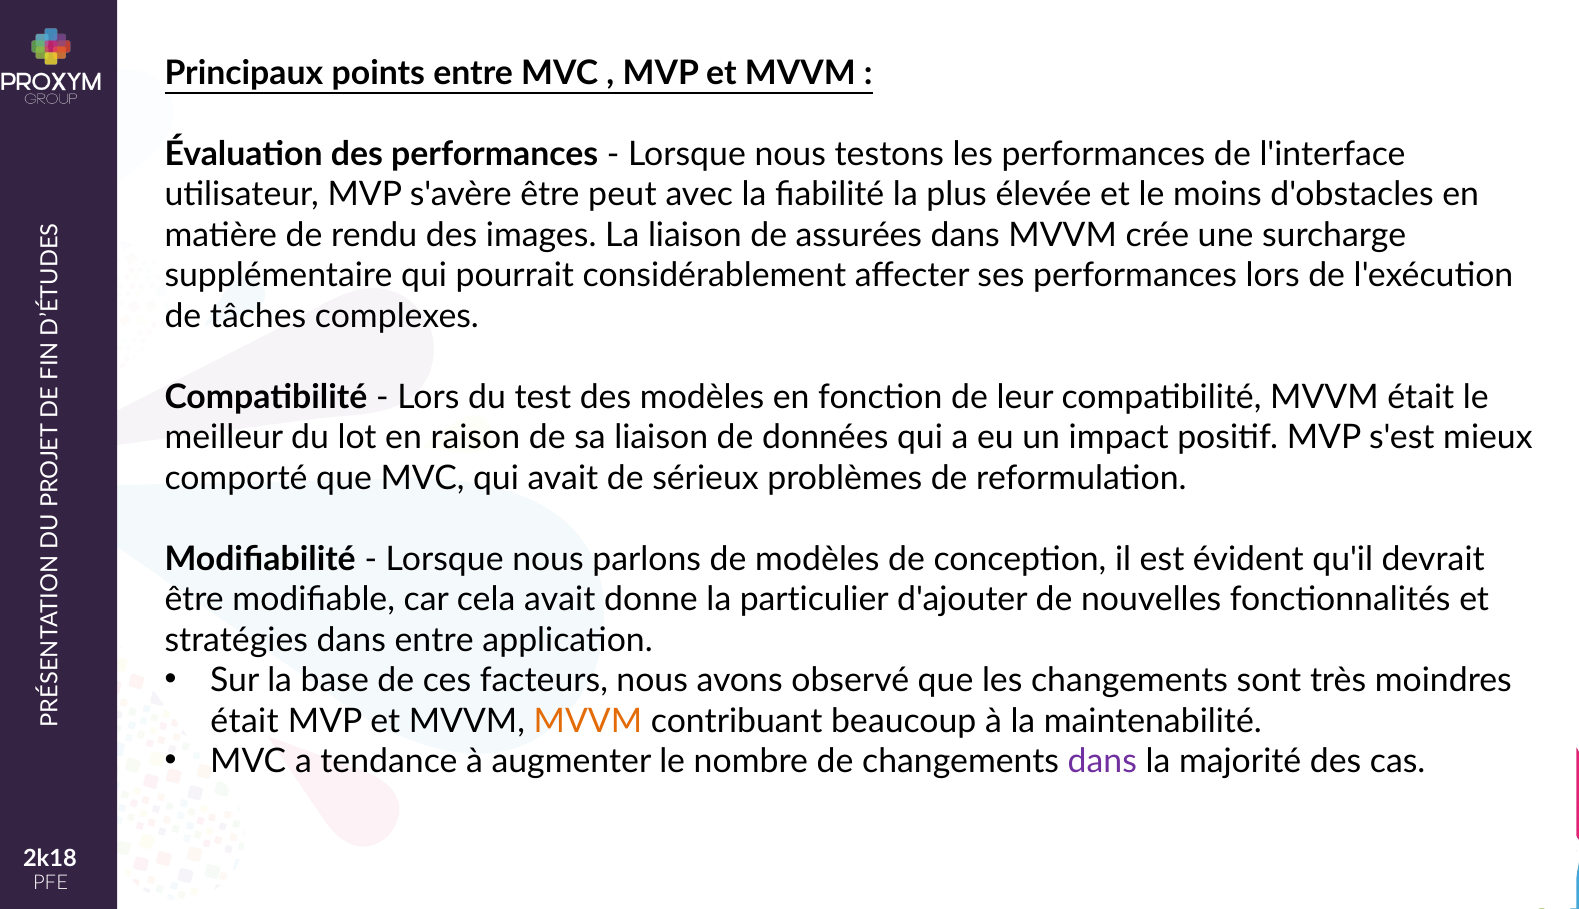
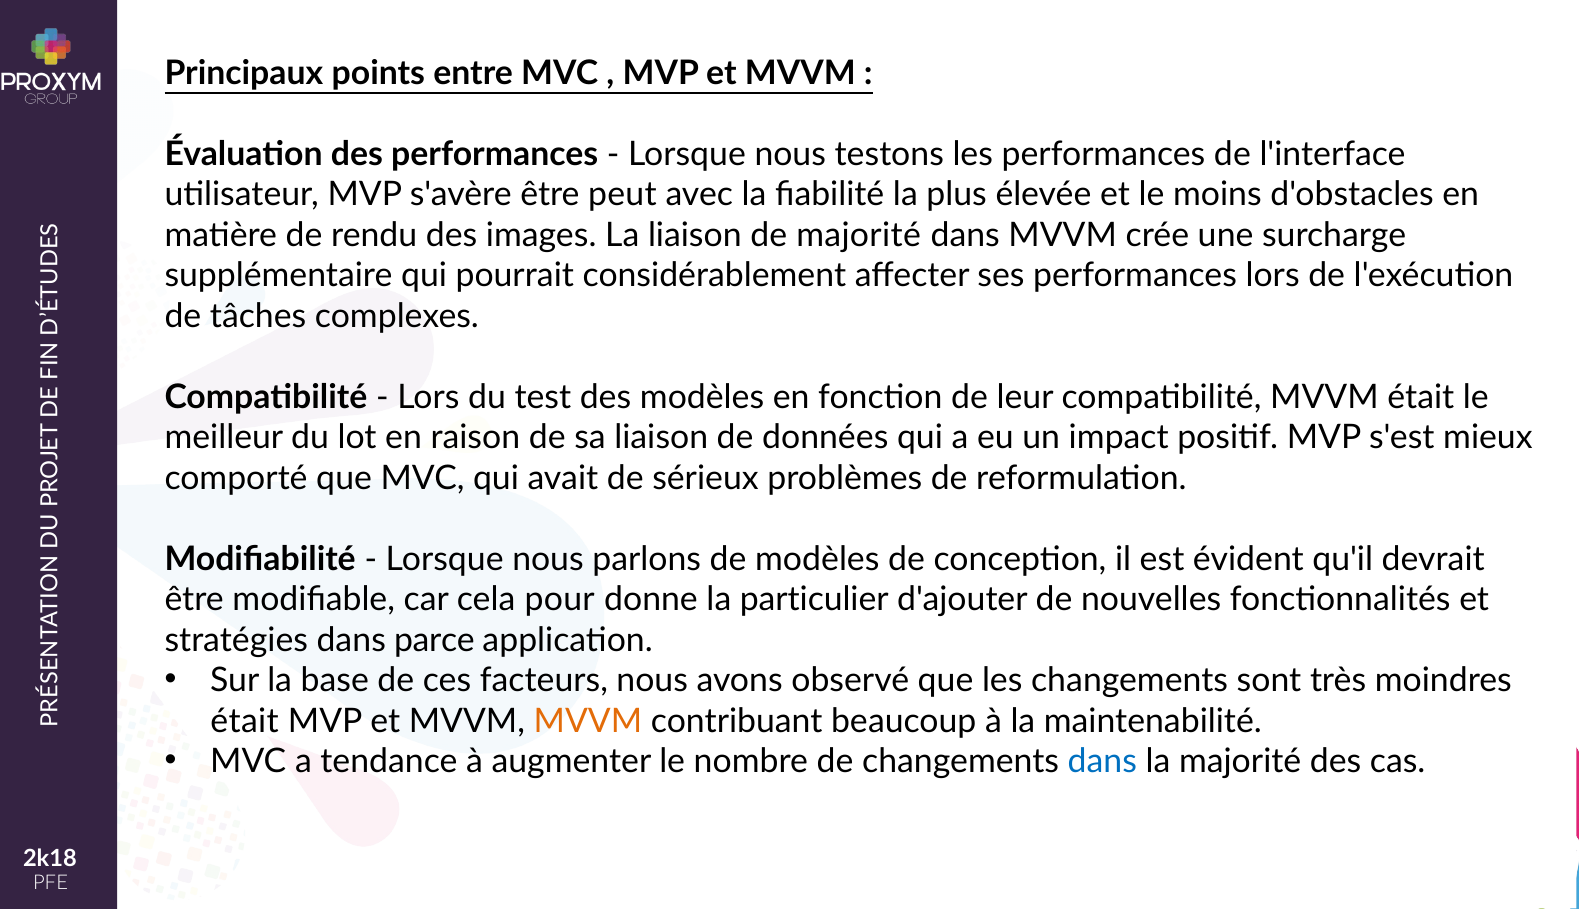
de assurées: assurées -> majorité
cela avait: avait -> pour
dans entre: entre -> parce
dans at (1102, 762) colour: purple -> blue
